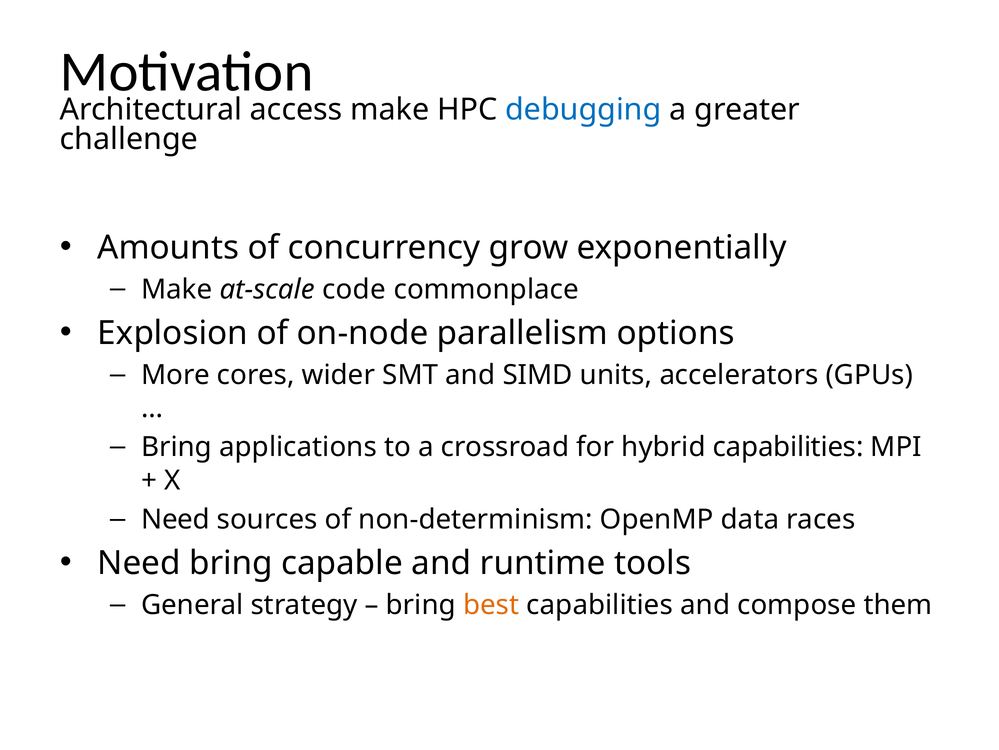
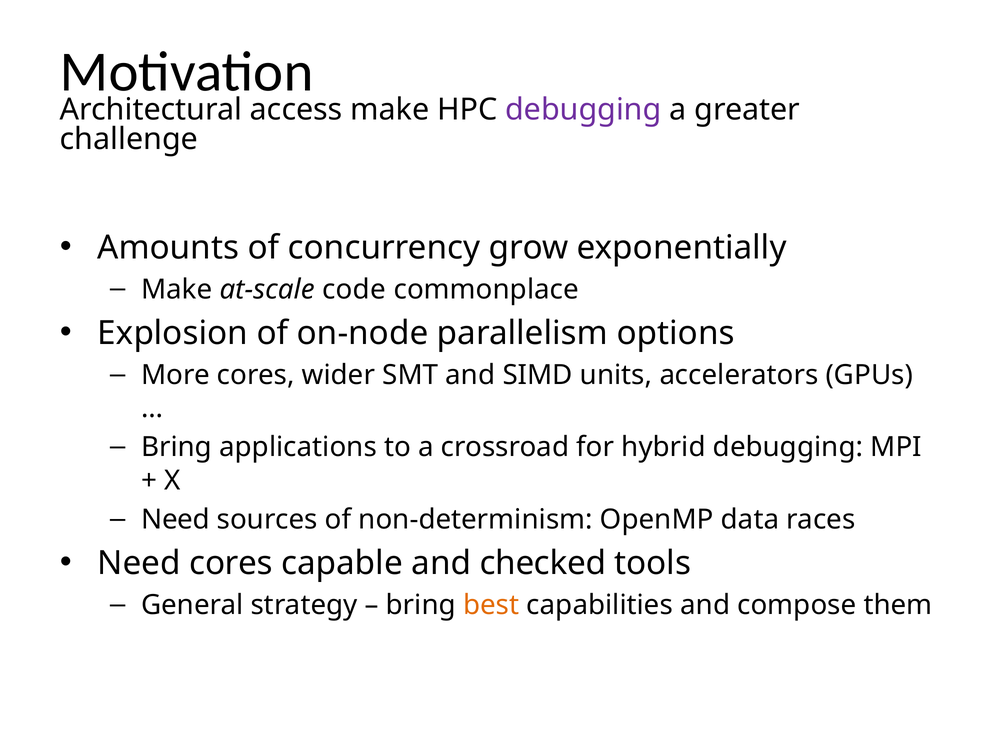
debugging at (583, 110) colour: blue -> purple
hybrid capabilities: capabilities -> debugging
Need bring: bring -> cores
runtime: runtime -> checked
